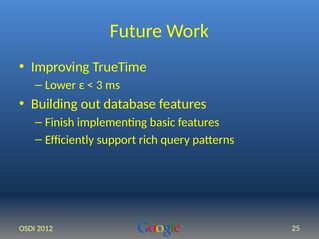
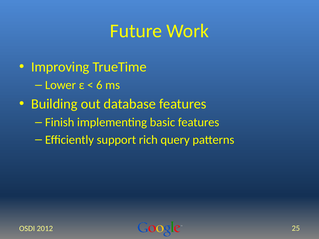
3: 3 -> 6
